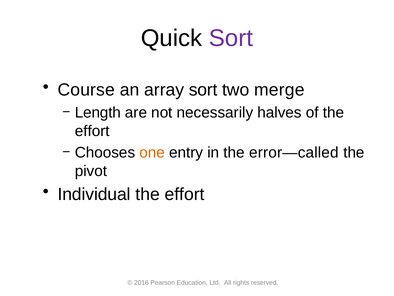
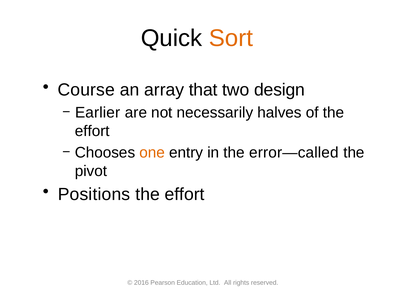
Sort at (231, 38) colour: purple -> orange
array sort: sort -> that
merge: merge -> design
Length: Length -> Earlier
Individual: Individual -> Positions
